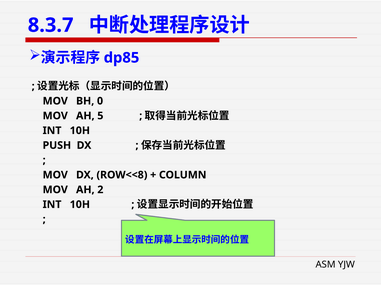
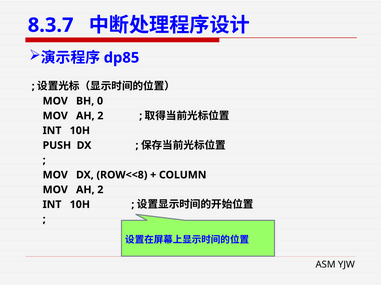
5 at (100, 116): 5 -> 2
